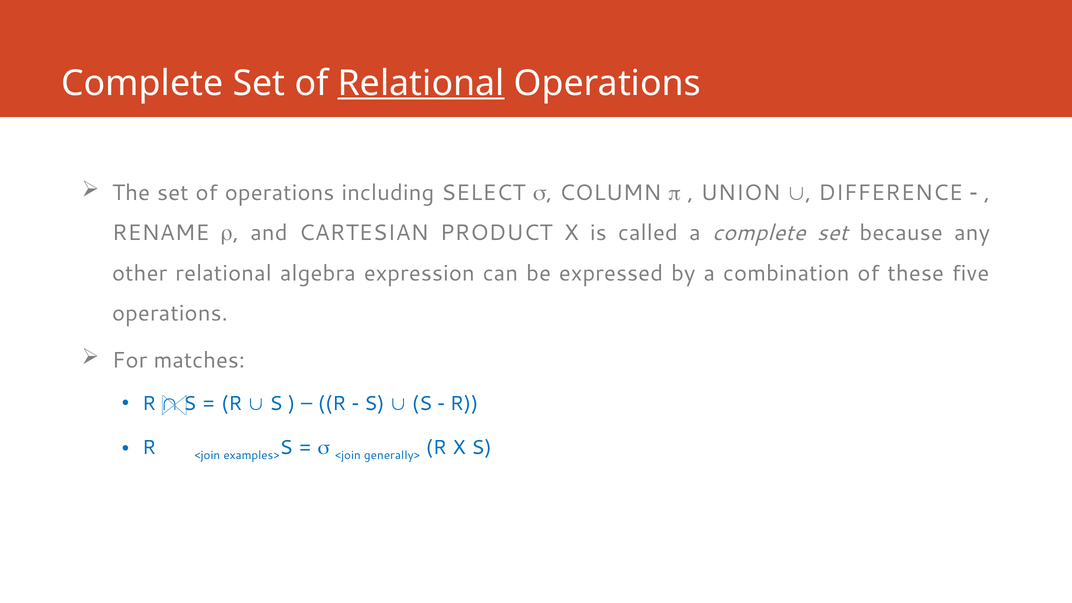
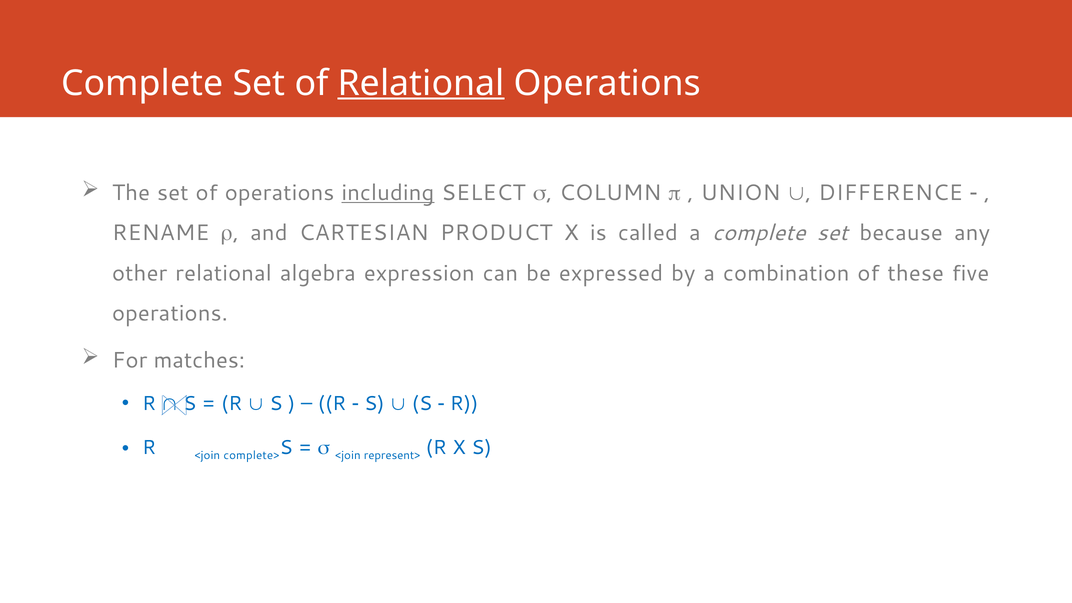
including underline: none -> present
examples>: examples> -> complete>
generally>: generally> -> represent>
